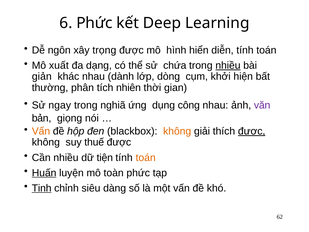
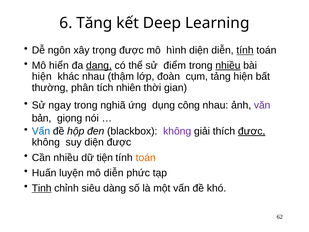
6 Phức: Phức -> Tăng
hình hiển: hiển -> diện
tính at (245, 50) underline: none -> present
xuất: xuất -> hiển
dạng underline: none -> present
chứa: chứa -> điểm
giản at (42, 76): giản -> hiện
dành: dành -> thậm
dòng: dòng -> đoàn
khởi: khởi -> tảng
Vấn at (41, 131) colour: orange -> blue
không at (177, 131) colour: orange -> purple
suy thuế: thuế -> diện
Huấn underline: present -> none
mô toàn: toàn -> diễn
